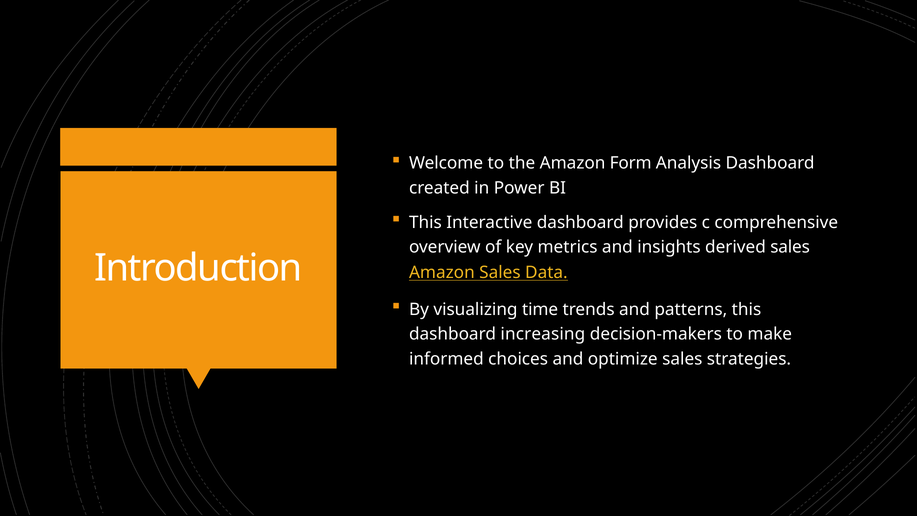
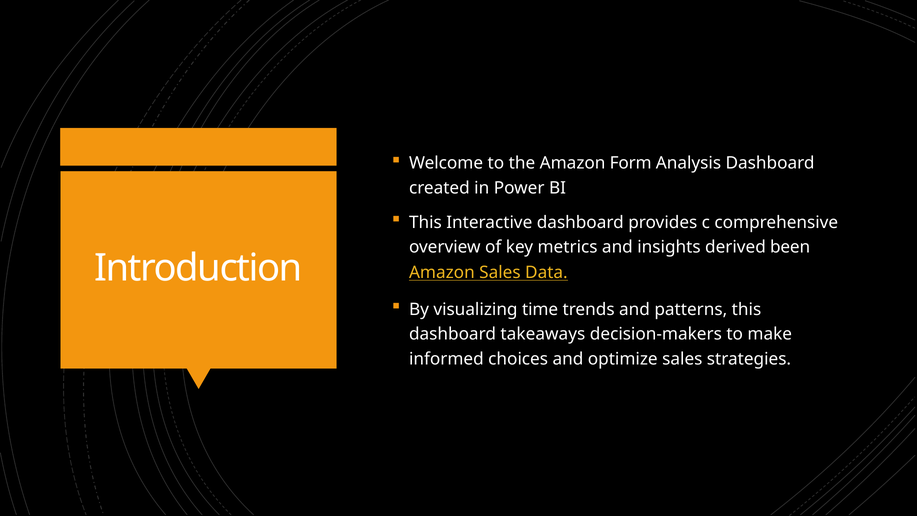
derived sales: sales -> been
increasing: increasing -> takeaways
